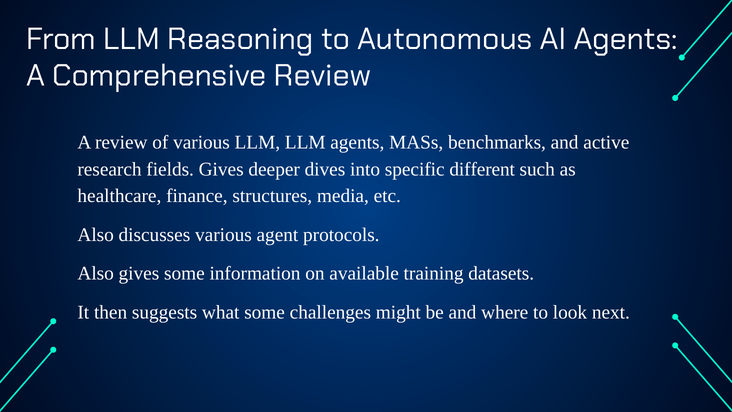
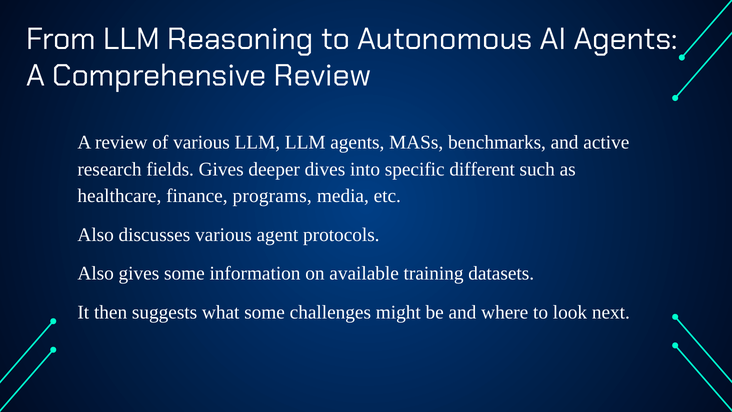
structures: structures -> programs
